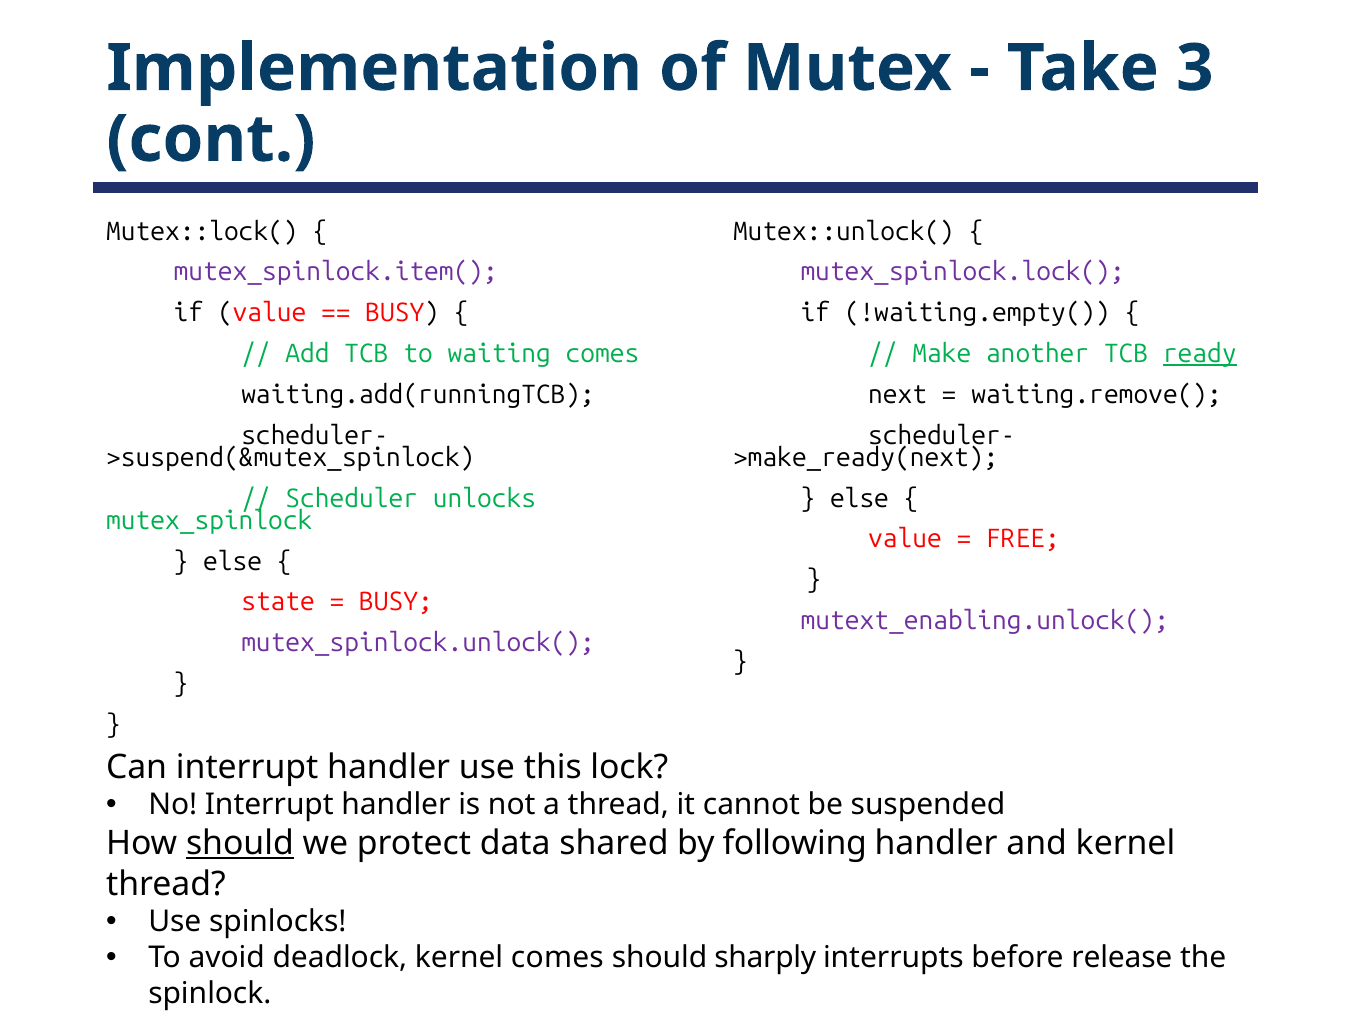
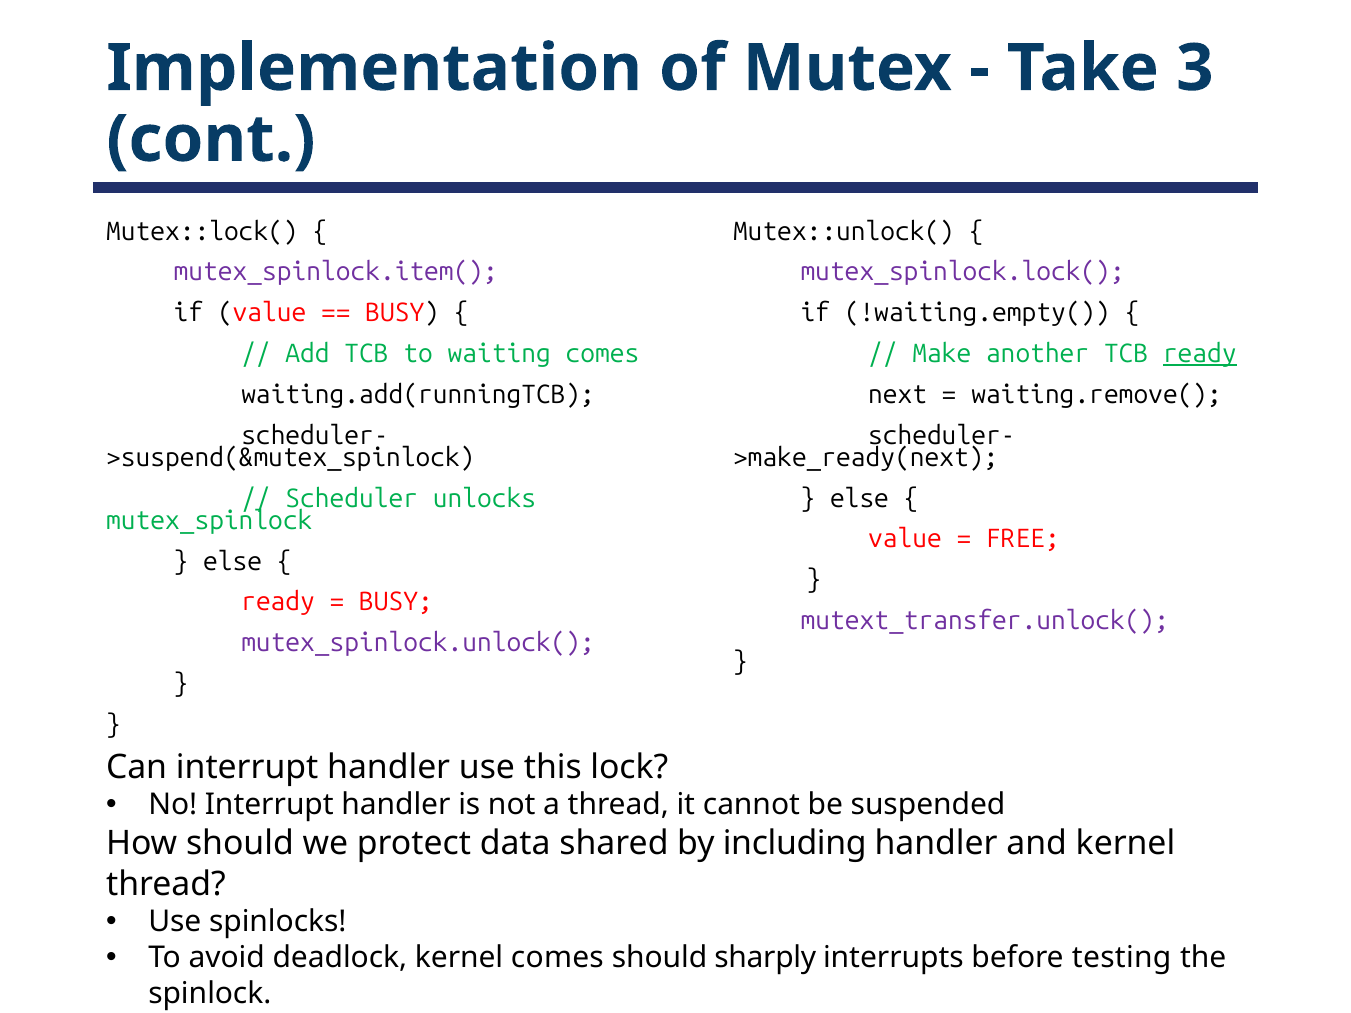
state at (278, 602): state -> ready
mutext_enabling.unlock(: mutext_enabling.unlock( -> mutext_transfer.unlock(
should at (240, 844) underline: present -> none
following: following -> including
release: release -> testing
